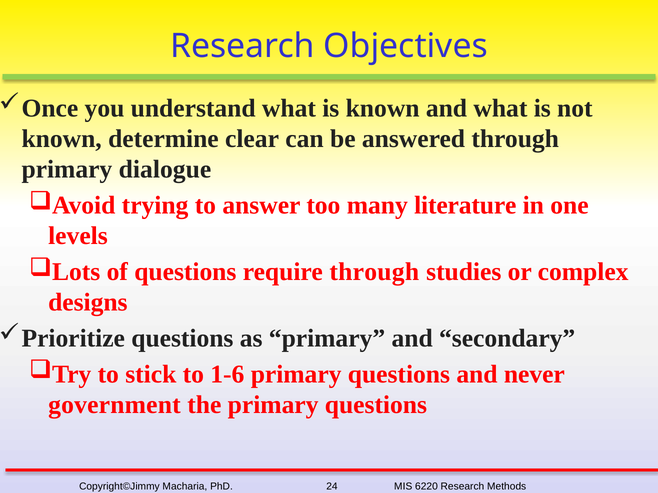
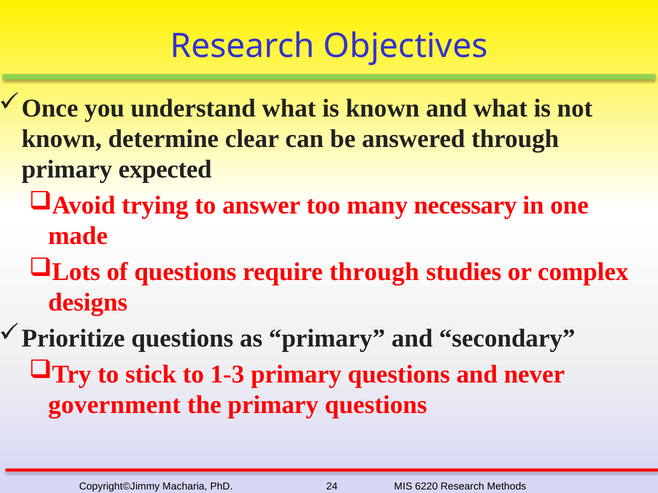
dialogue: dialogue -> expected
literature: literature -> necessary
levels: levels -> made
1-6: 1-6 -> 1-3
